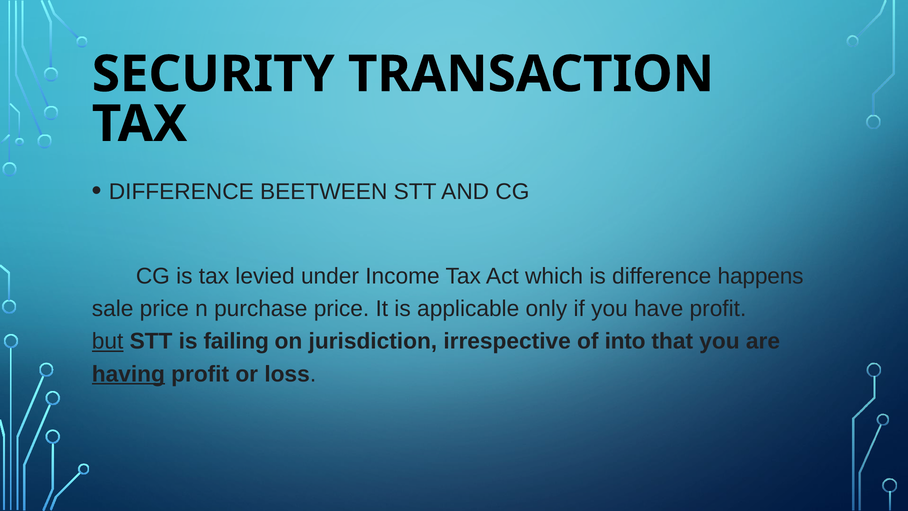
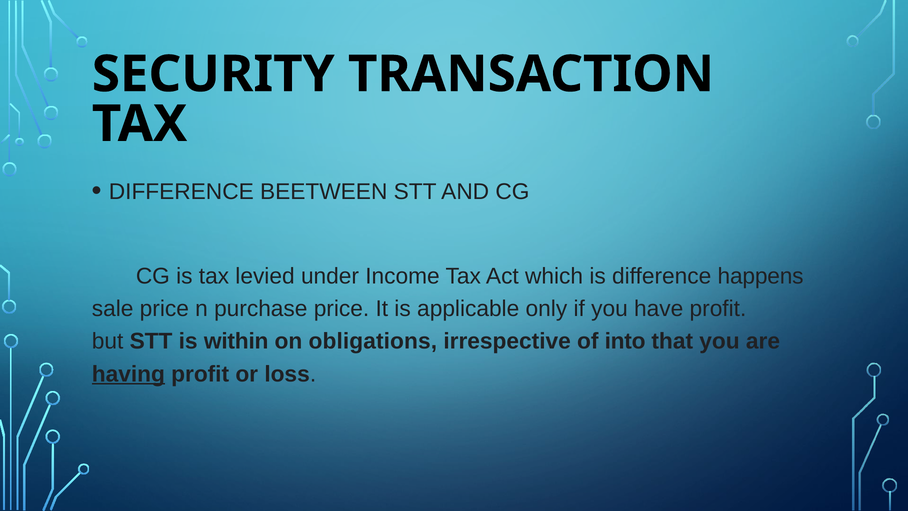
but underline: present -> none
failing: failing -> within
jurisdiction: jurisdiction -> obligations
